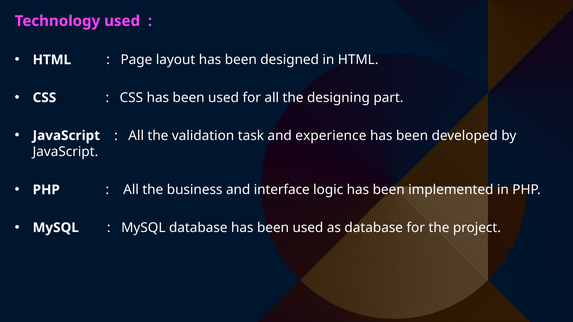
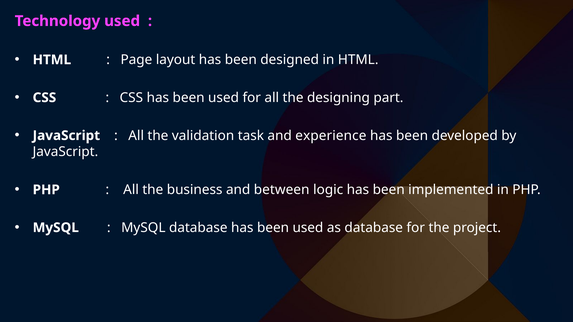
interface: interface -> between
